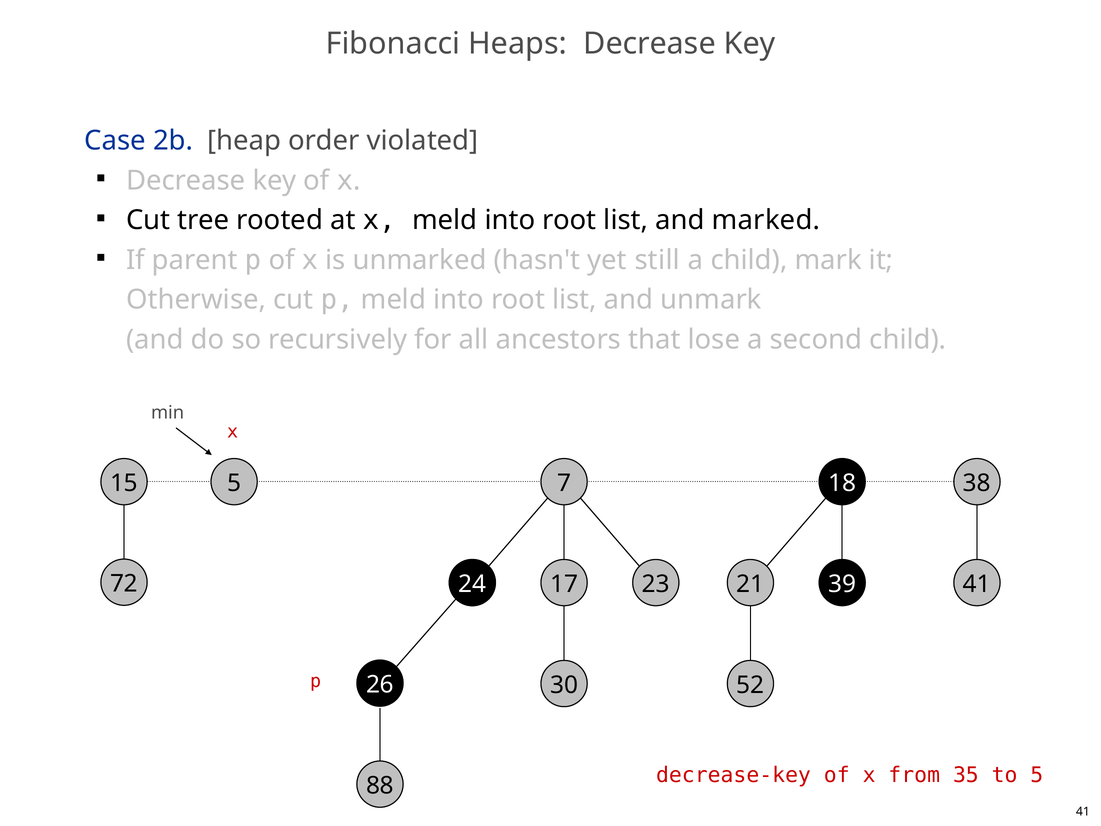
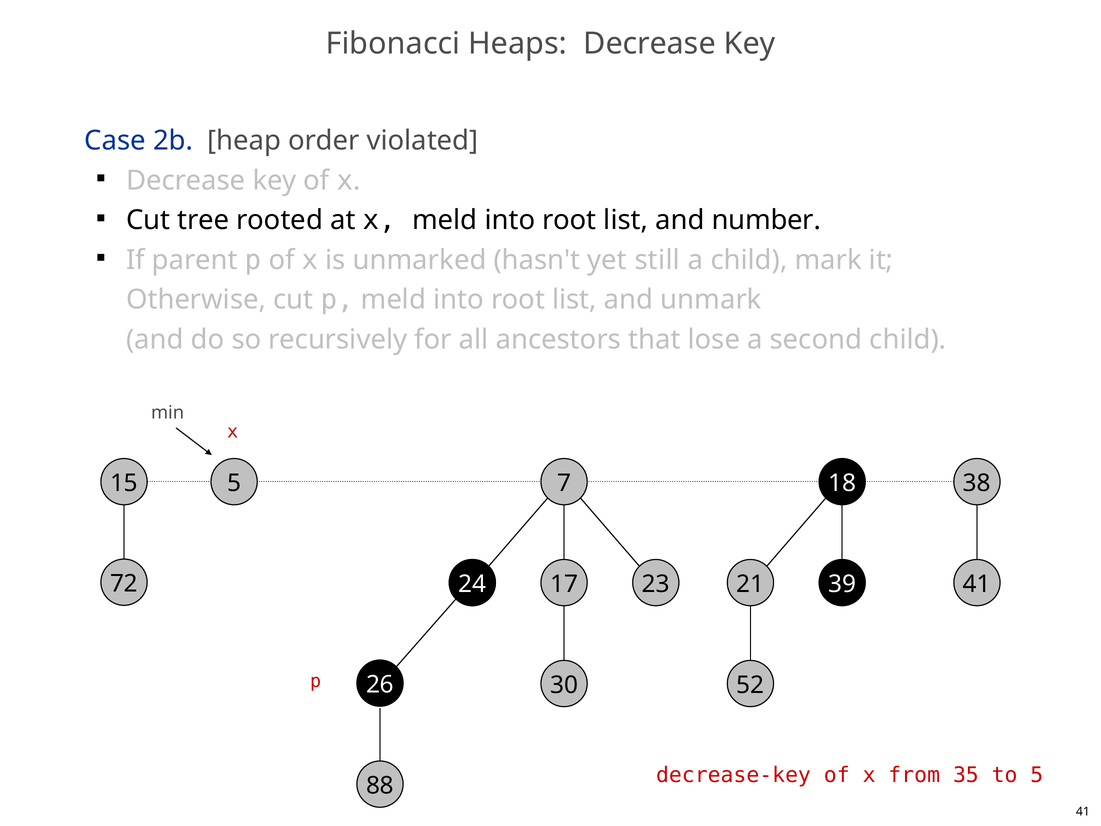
marked: marked -> number
